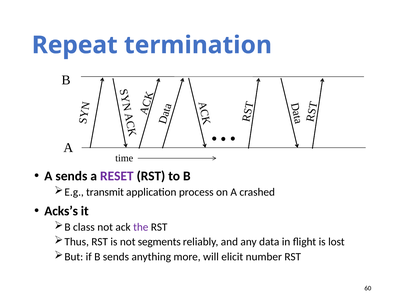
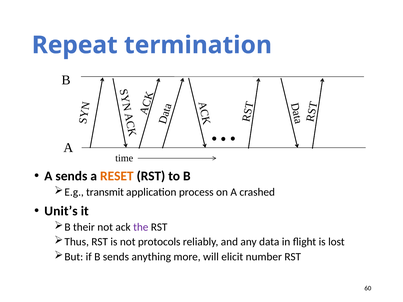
RESET colour: purple -> orange
Acks’s: Acks’s -> Unit’s
class: class -> their
segments: segments -> protocols
